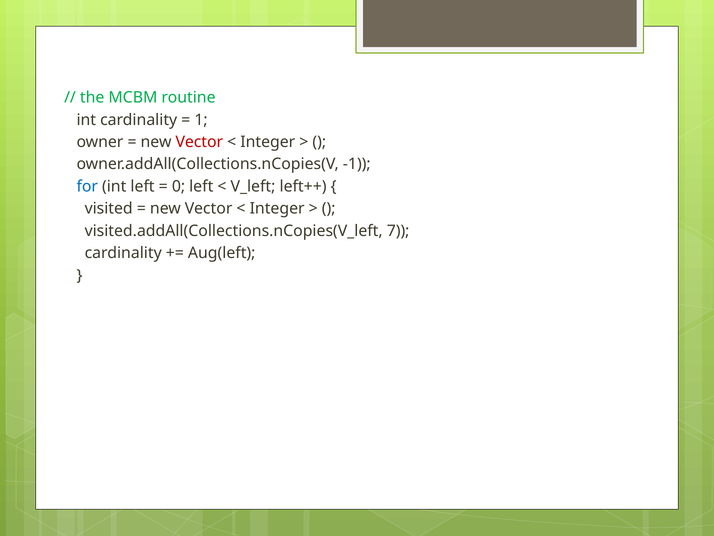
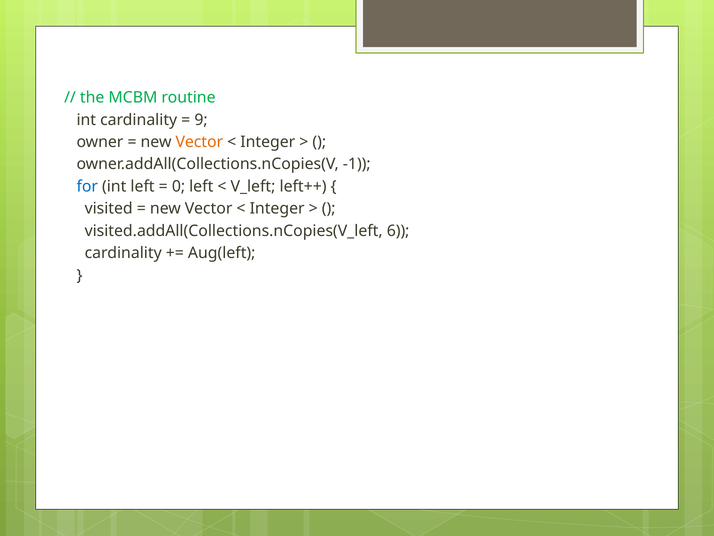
1: 1 -> 9
Vector at (199, 142) colour: red -> orange
7: 7 -> 6
